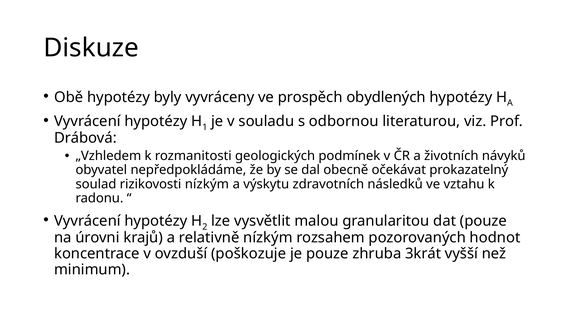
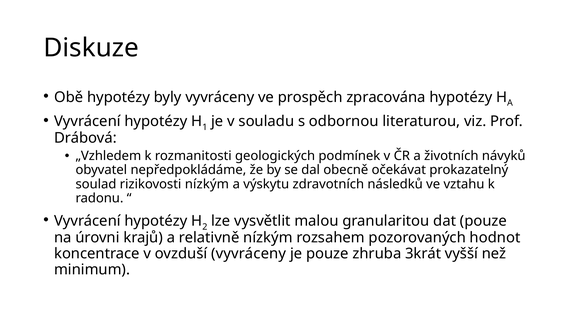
obydlených: obydlených -> zpracována
ovzduší poškozuje: poškozuje -> vyvráceny
